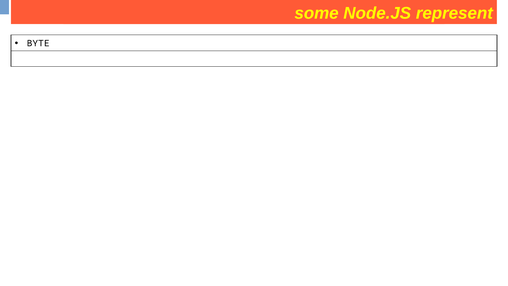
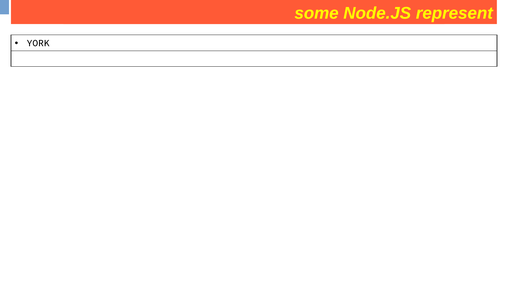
BYTE: BYTE -> YORK
